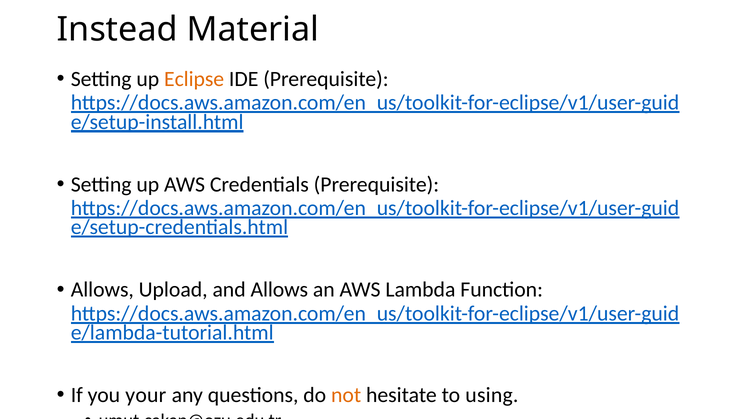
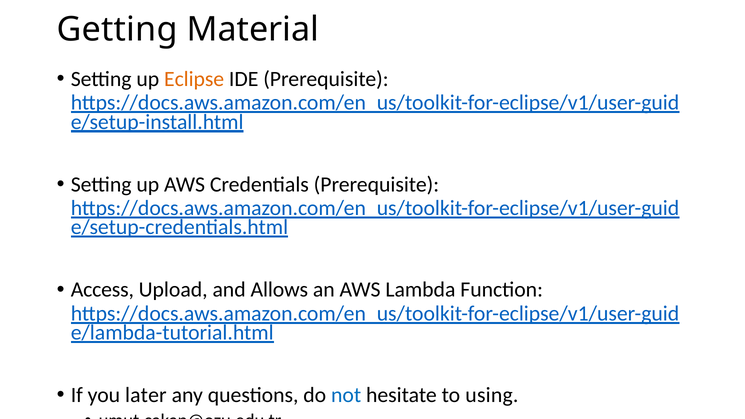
Instead: Instead -> Getting
Allows at (102, 290): Allows -> Access
your: your -> later
not colour: orange -> blue
